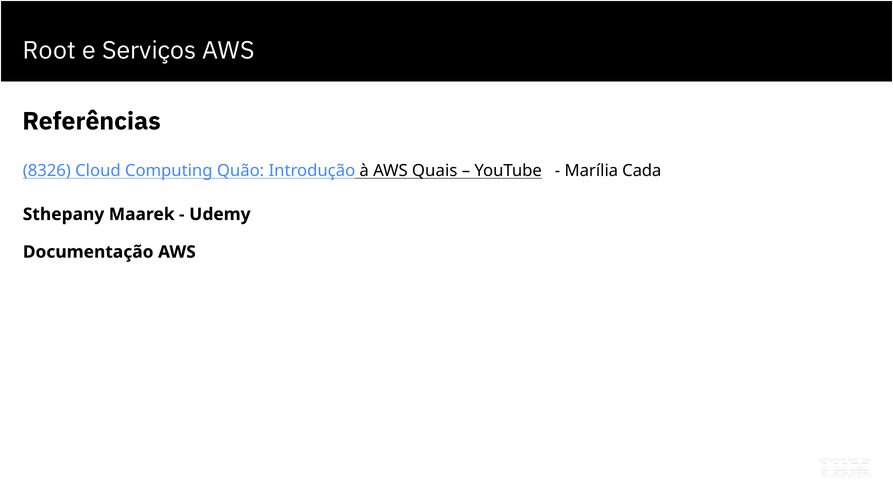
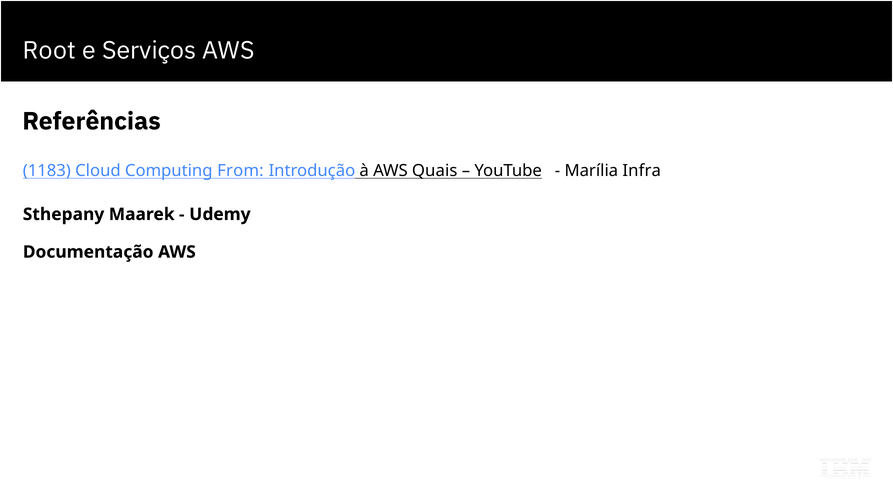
8326: 8326 -> 1183
Quão: Quão -> From
Cada: Cada -> Infra
